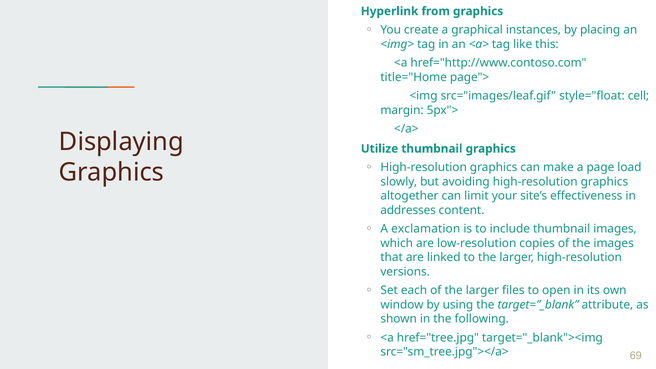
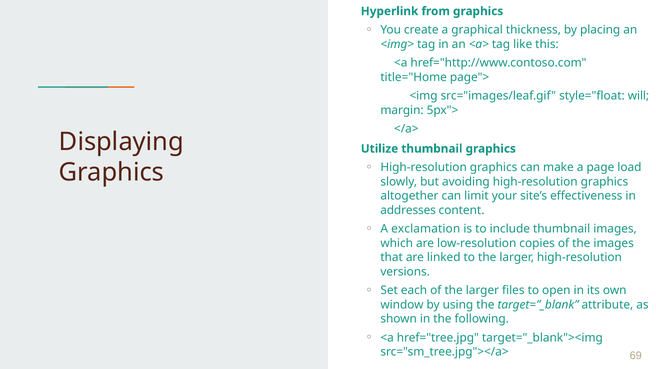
instances: instances -> thickness
cell: cell -> will
